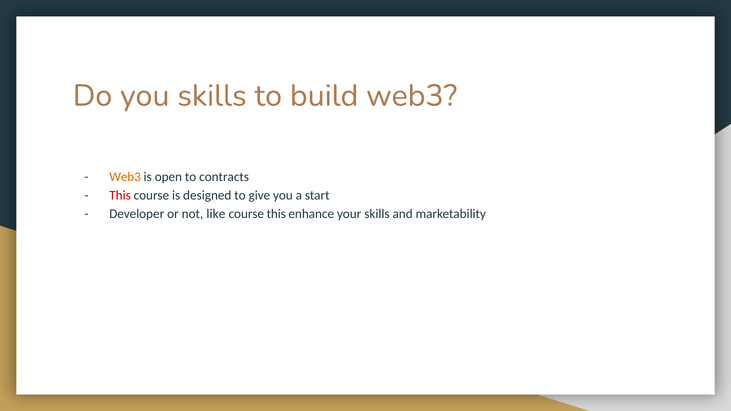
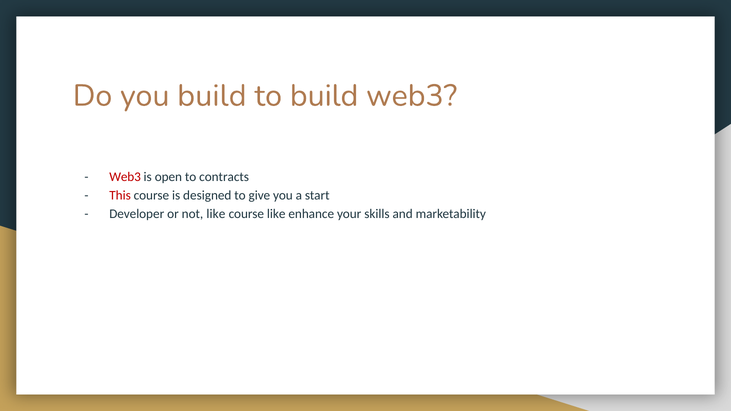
you skills: skills -> build
Web3 at (125, 177) colour: orange -> red
course this: this -> like
